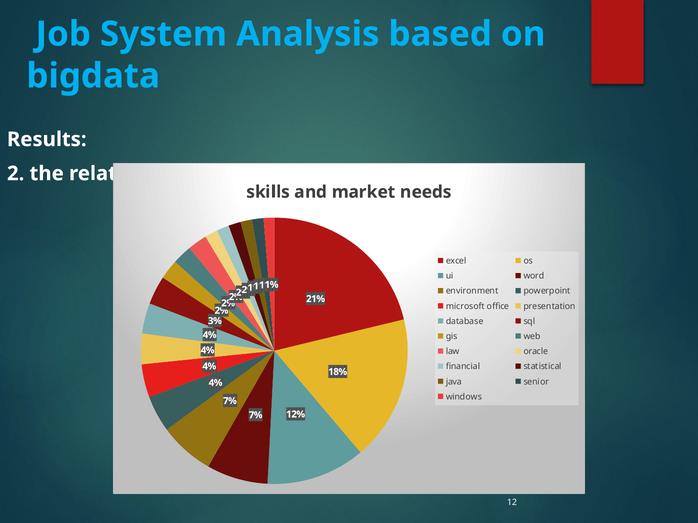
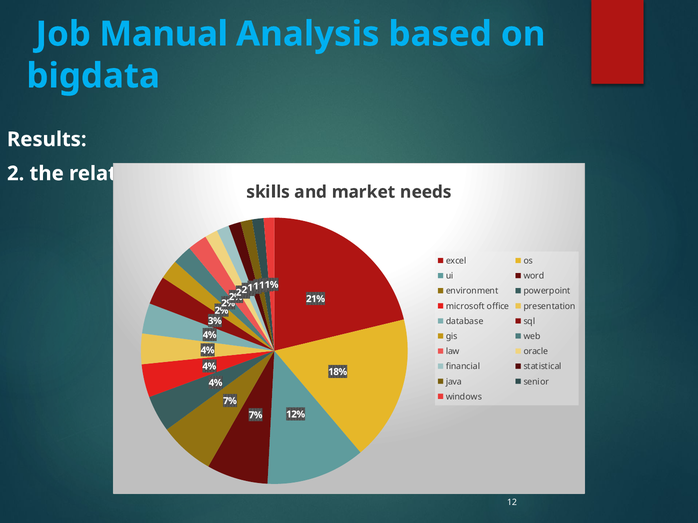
System: System -> Manual
